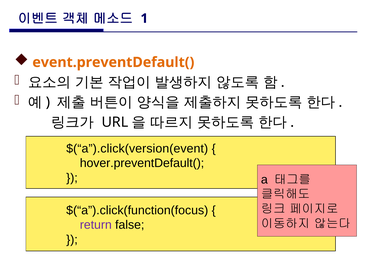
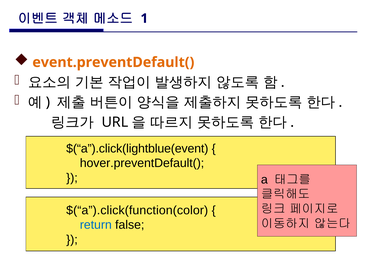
$(“a”).click(version(event: $(“a”).click(version(event -> $(“a”).click(lightblue(event
$(“a”).click(function(focus: $(“a”).click(function(focus -> $(“a”).click(function(color
return colour: purple -> blue
